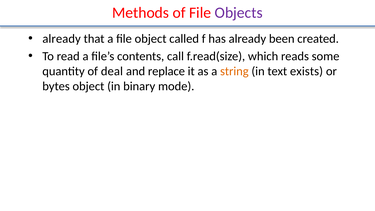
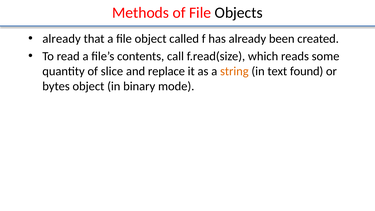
Objects colour: purple -> black
deal: deal -> slice
exists: exists -> found
